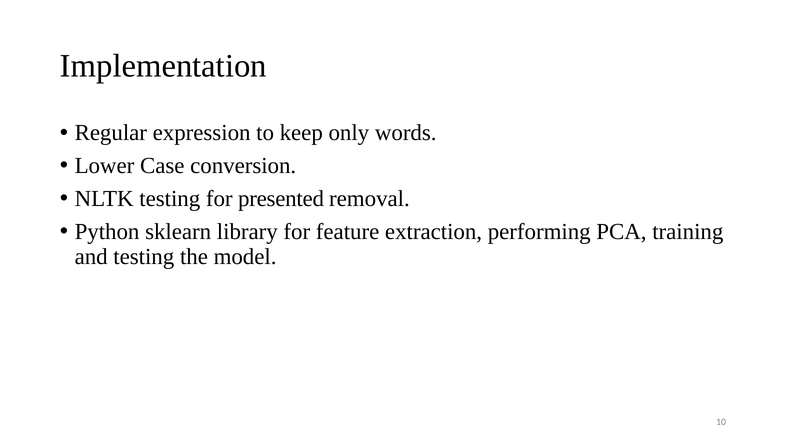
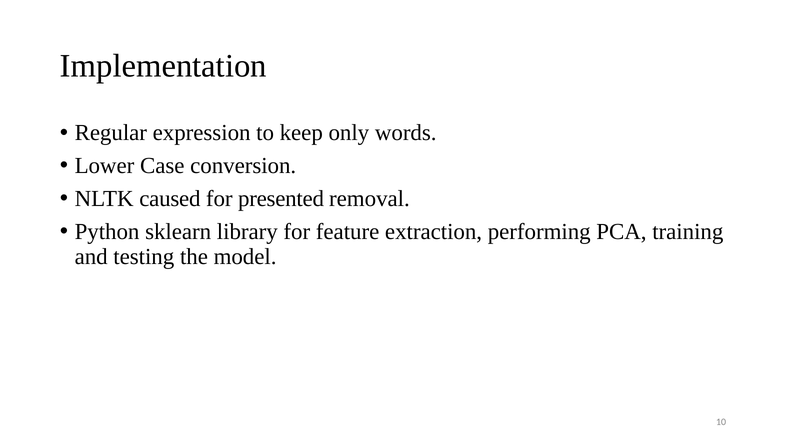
NLTK testing: testing -> caused
